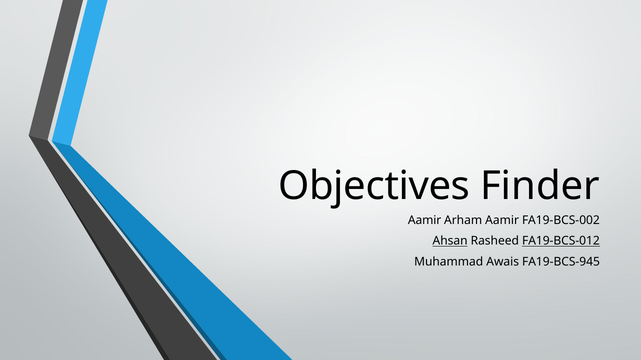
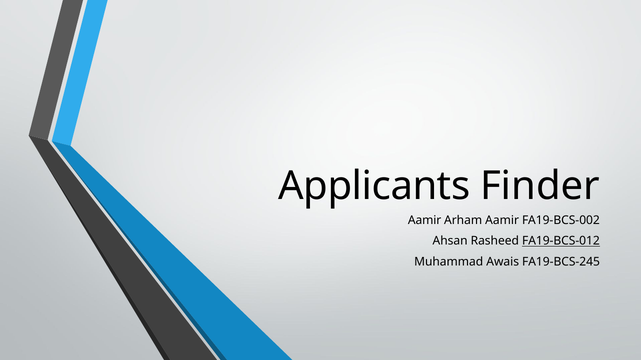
Objectives: Objectives -> Applicants
Ahsan underline: present -> none
FA19-BCS-945: FA19-BCS-945 -> FA19-BCS-245
